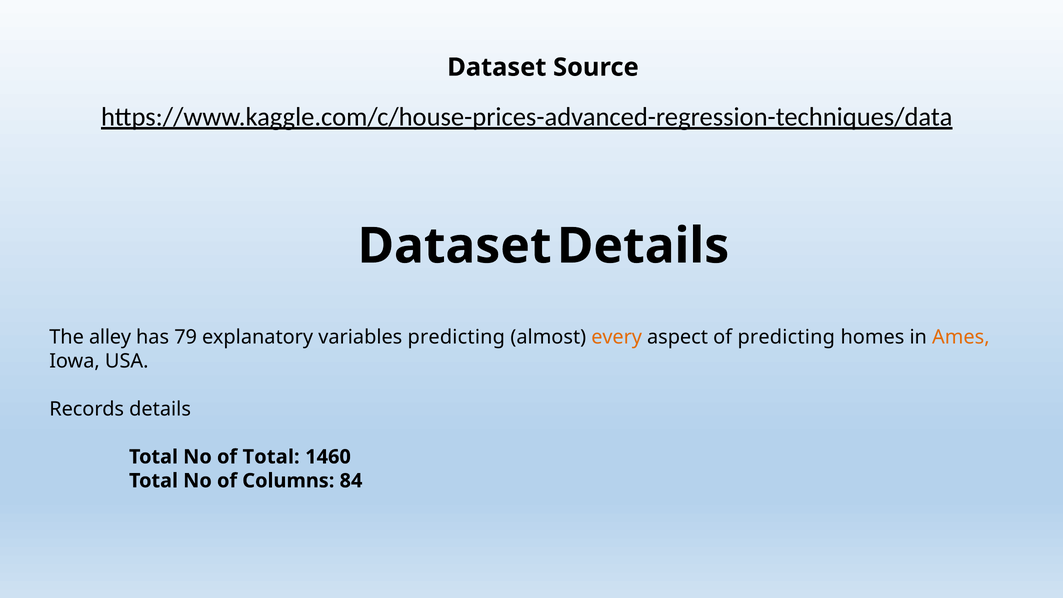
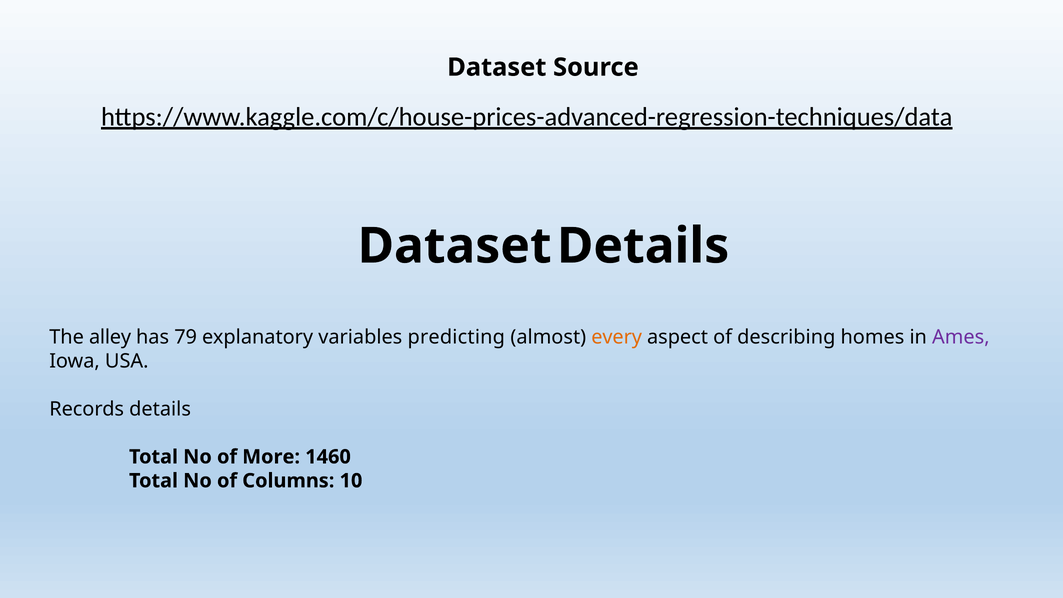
of predicting: predicting -> describing
Ames colour: orange -> purple
of Total: Total -> More
84: 84 -> 10
